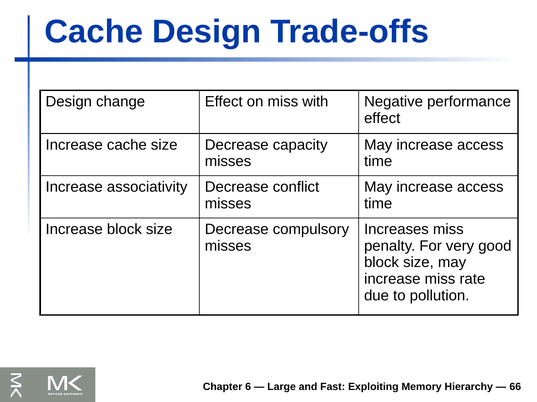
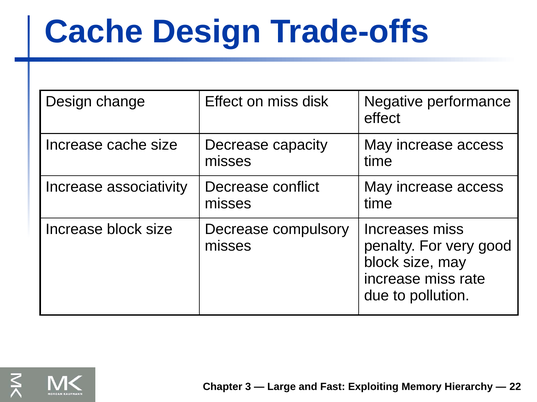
with: with -> disk
6: 6 -> 3
66: 66 -> 22
